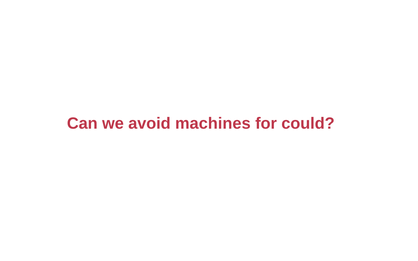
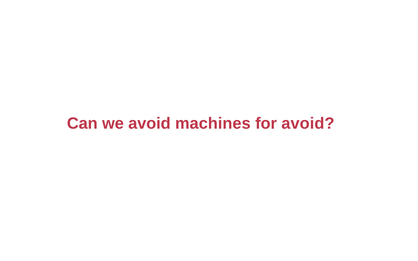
for could: could -> avoid
